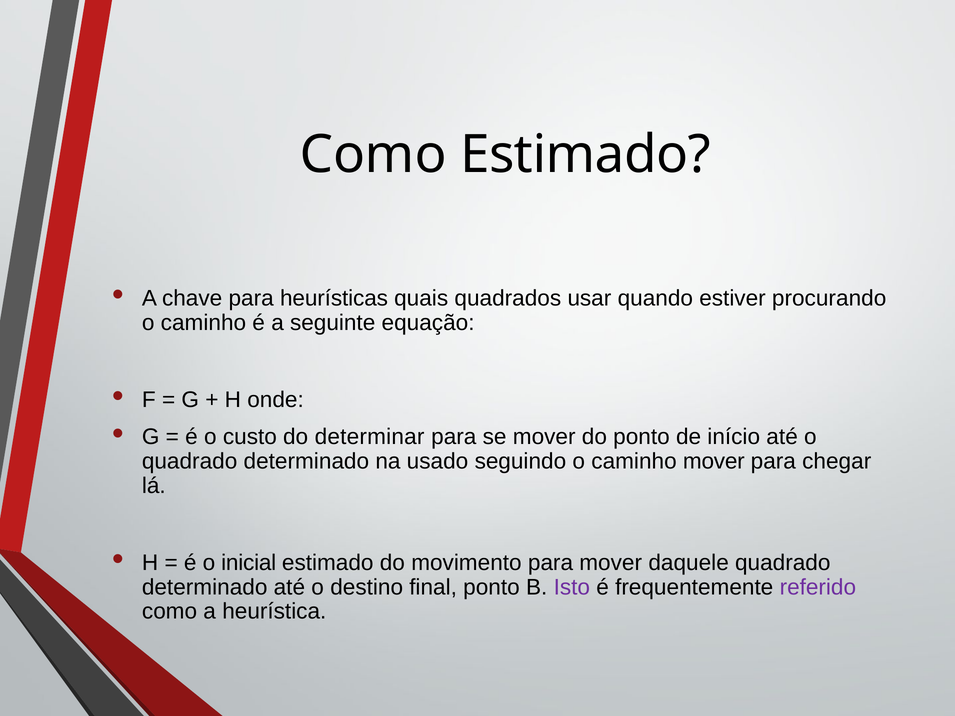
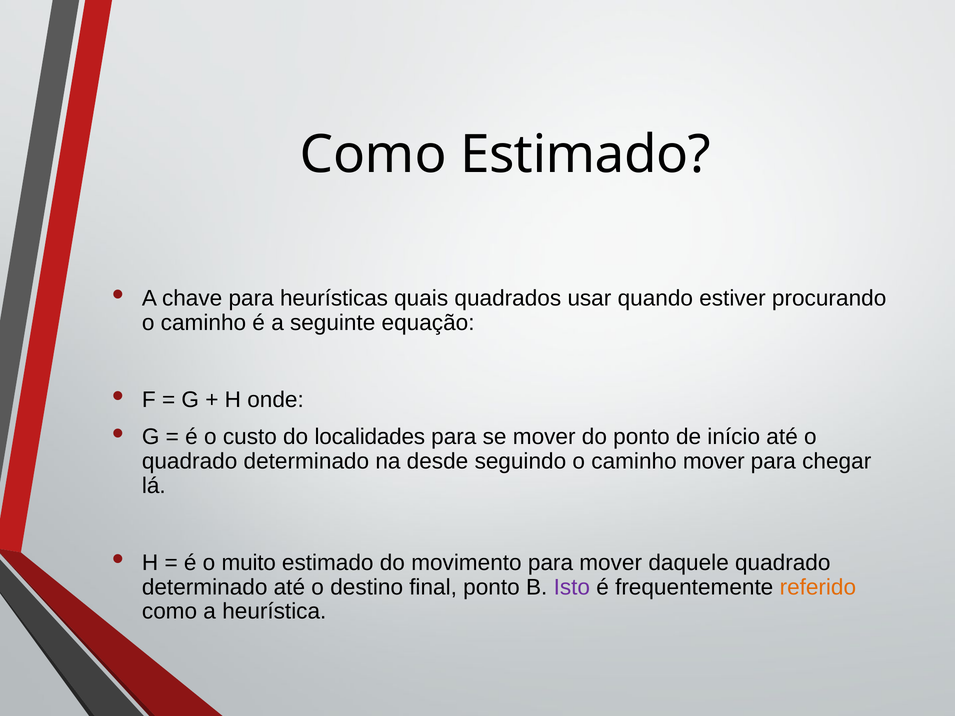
determinar: determinar -> localidades
usado: usado -> desde
inicial: inicial -> muito
referido colour: purple -> orange
